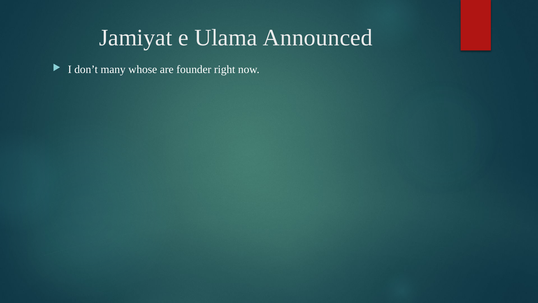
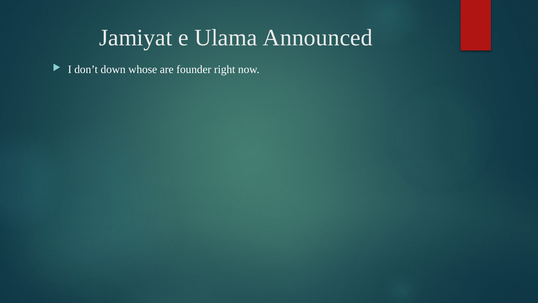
many: many -> down
